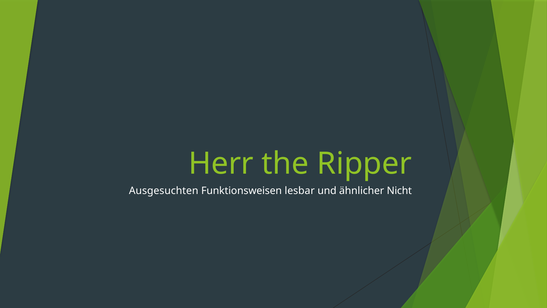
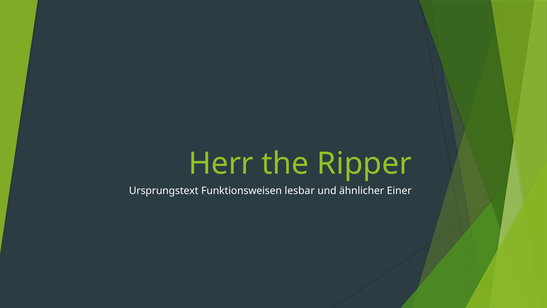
Ausgesuchten: Ausgesuchten -> Ursprungstext
Nicht: Nicht -> Einer
